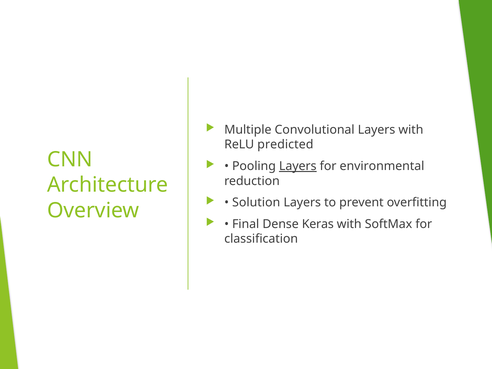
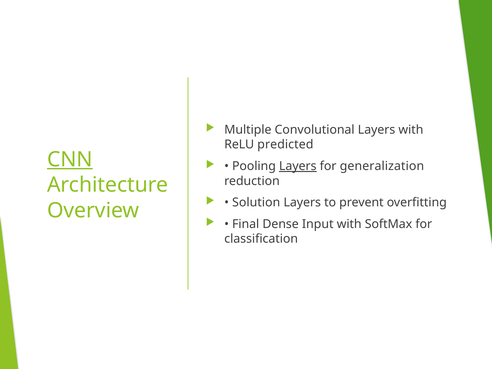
CNN underline: none -> present
environmental: environmental -> generalization
Keras: Keras -> Input
